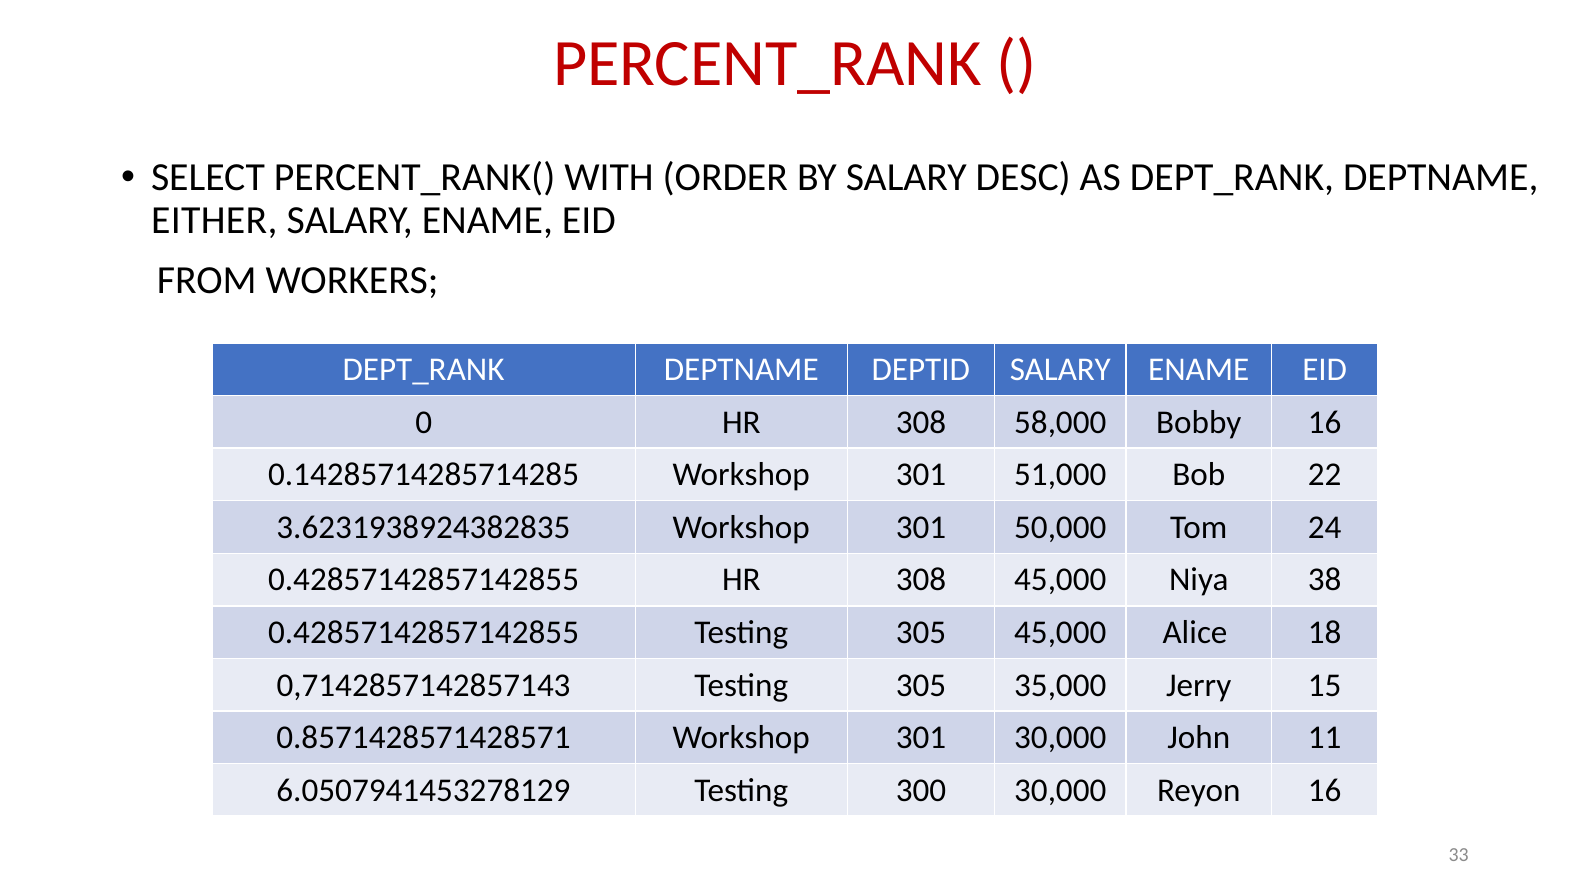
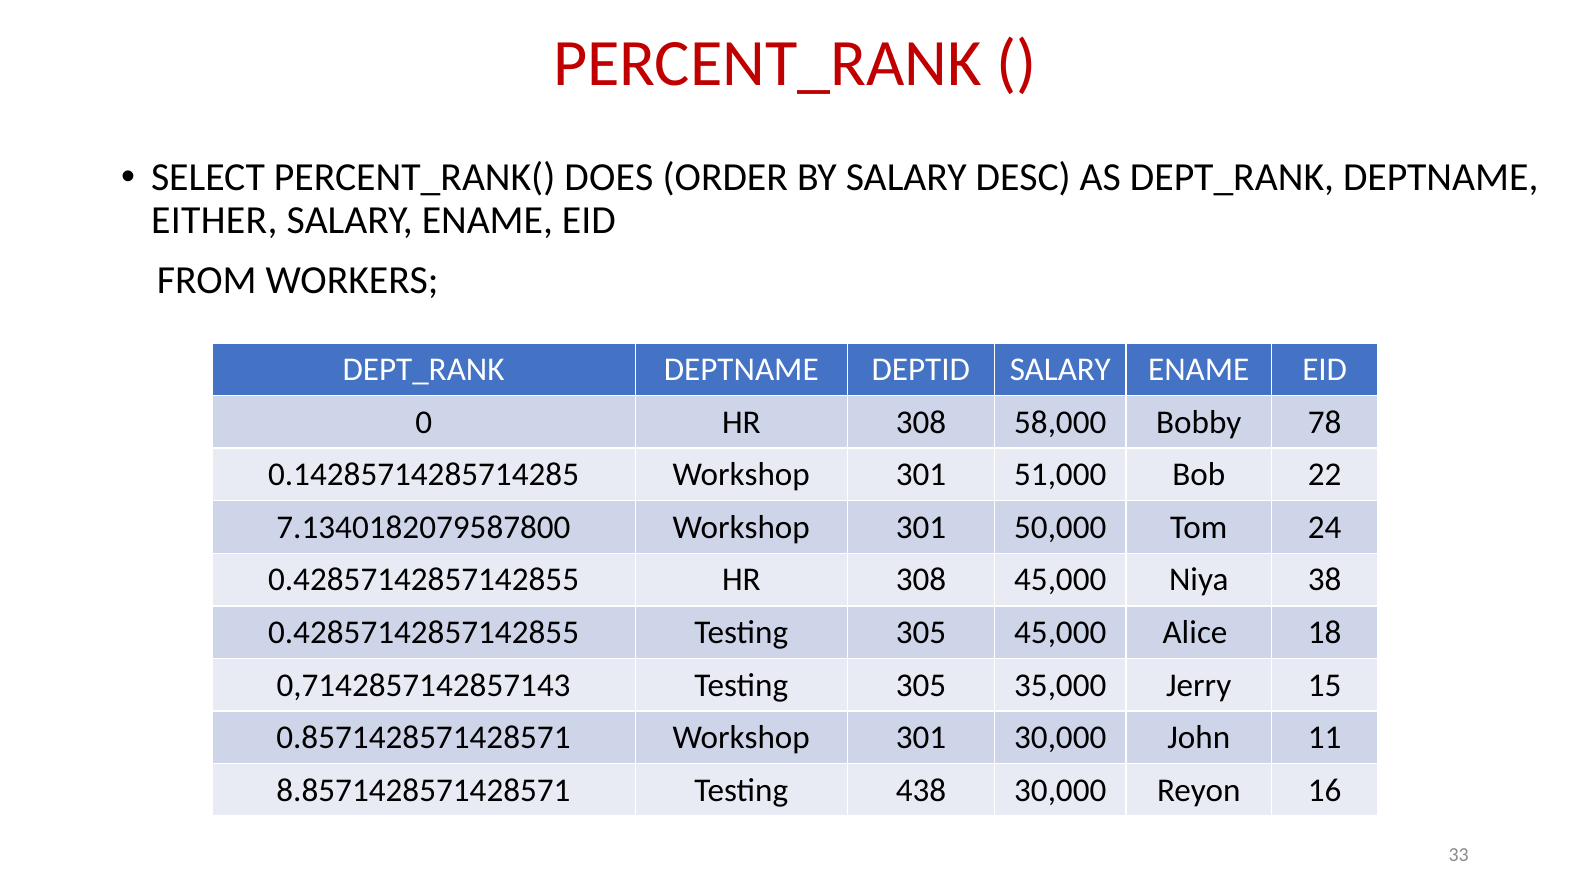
WITH: WITH -> DOES
Bobby 16: 16 -> 78
3.6231938924382835: 3.6231938924382835 -> 7.1340182079587800
6.0507941453278129: 6.0507941453278129 -> 8.8571428571428571
300: 300 -> 438
